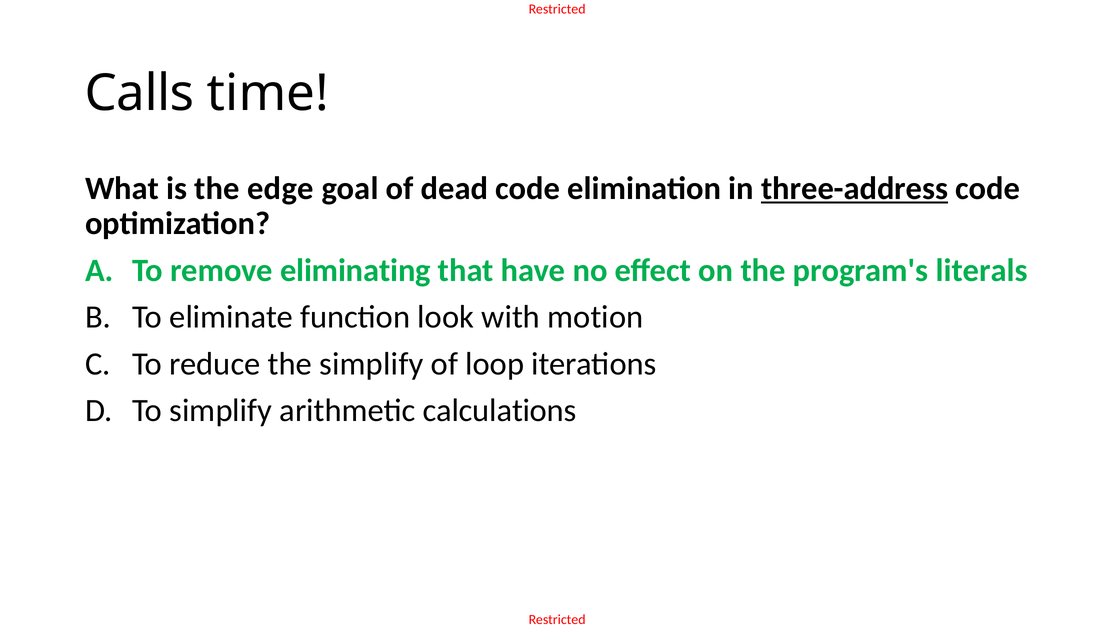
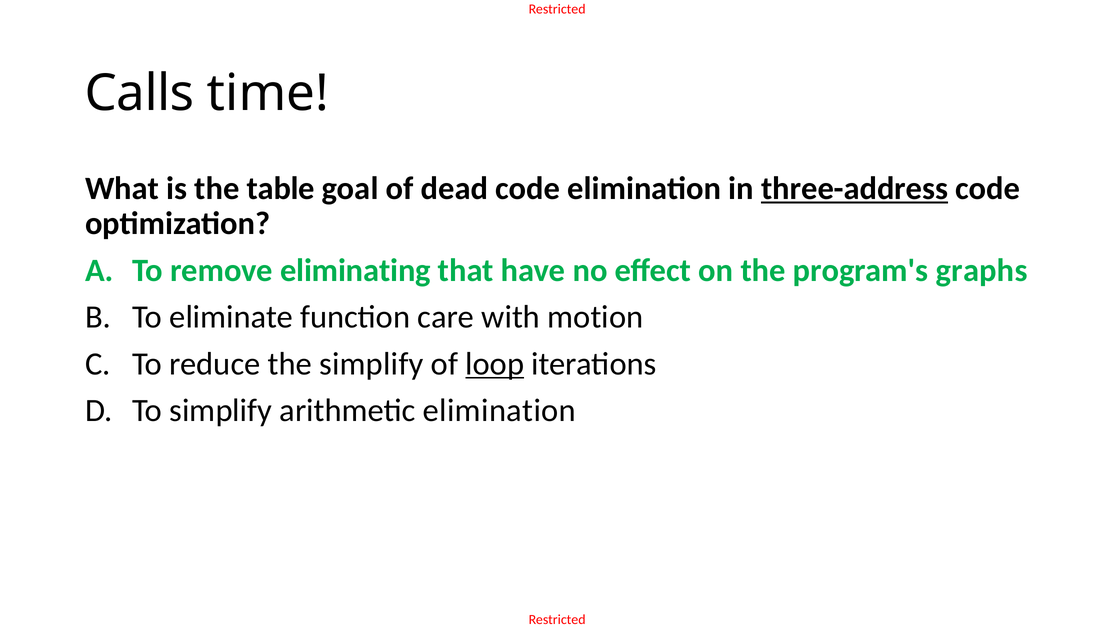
edge: edge -> table
literals: literals -> graphs
look: look -> care
loop underline: none -> present
arithmetic calculations: calculations -> elimination
